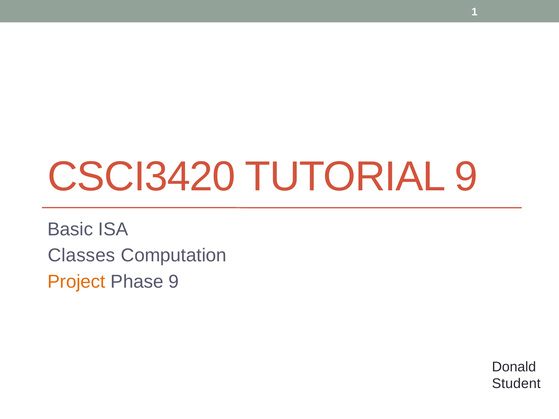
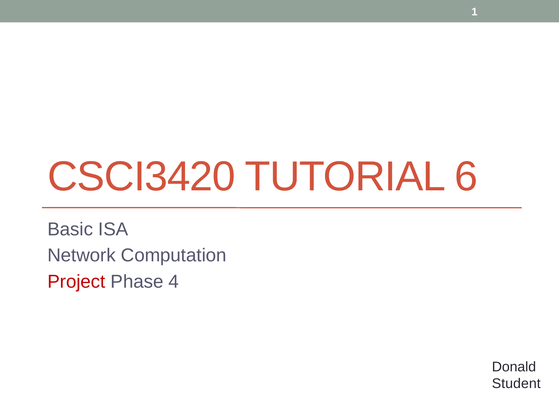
TUTORIAL 9: 9 -> 6
Classes: Classes -> Network
Project colour: orange -> red
Phase 9: 9 -> 4
